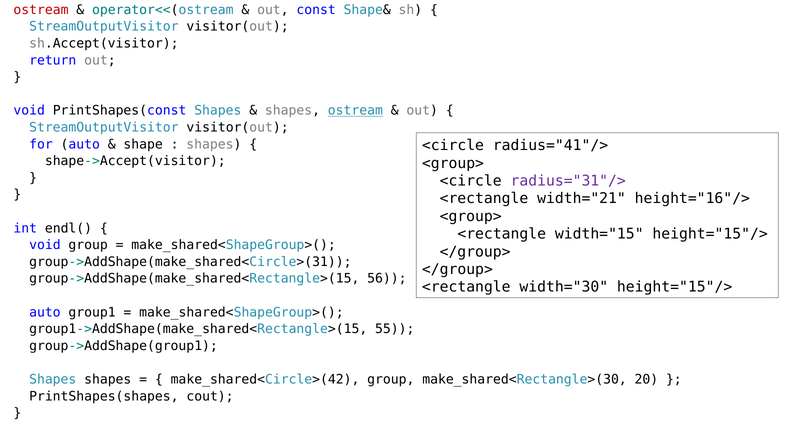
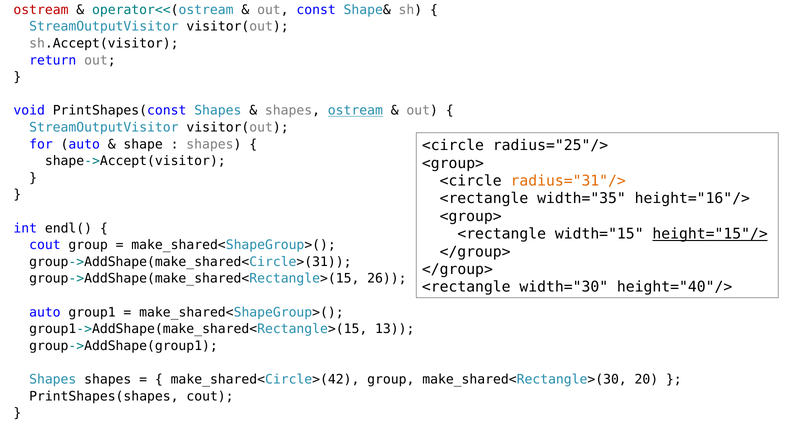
radius="41"/>: radius="41"/> -> radius="25"/>
radius="31"/> colour: purple -> orange
width="21: width="21 -> width="35
height="15"/> at (710, 234) underline: none -> present
void at (45, 245): void -> cout
56: 56 -> 26
width="30 height="15"/>: height="15"/> -> height="40"/>
55: 55 -> 13
